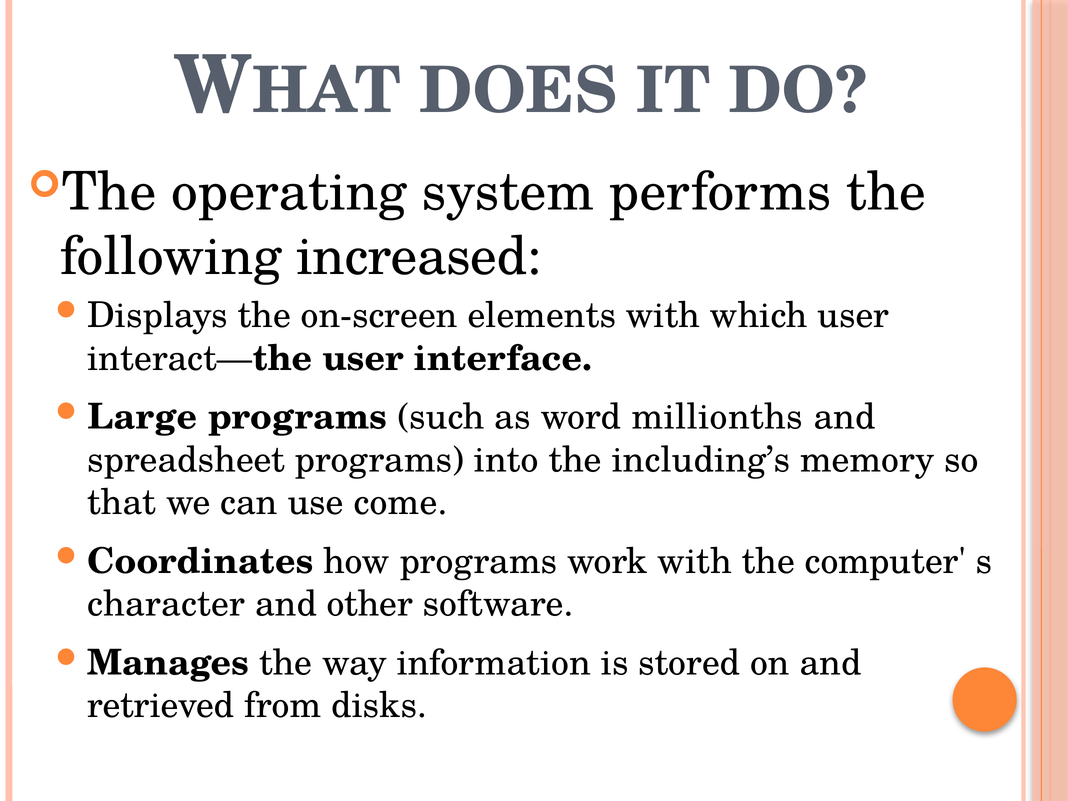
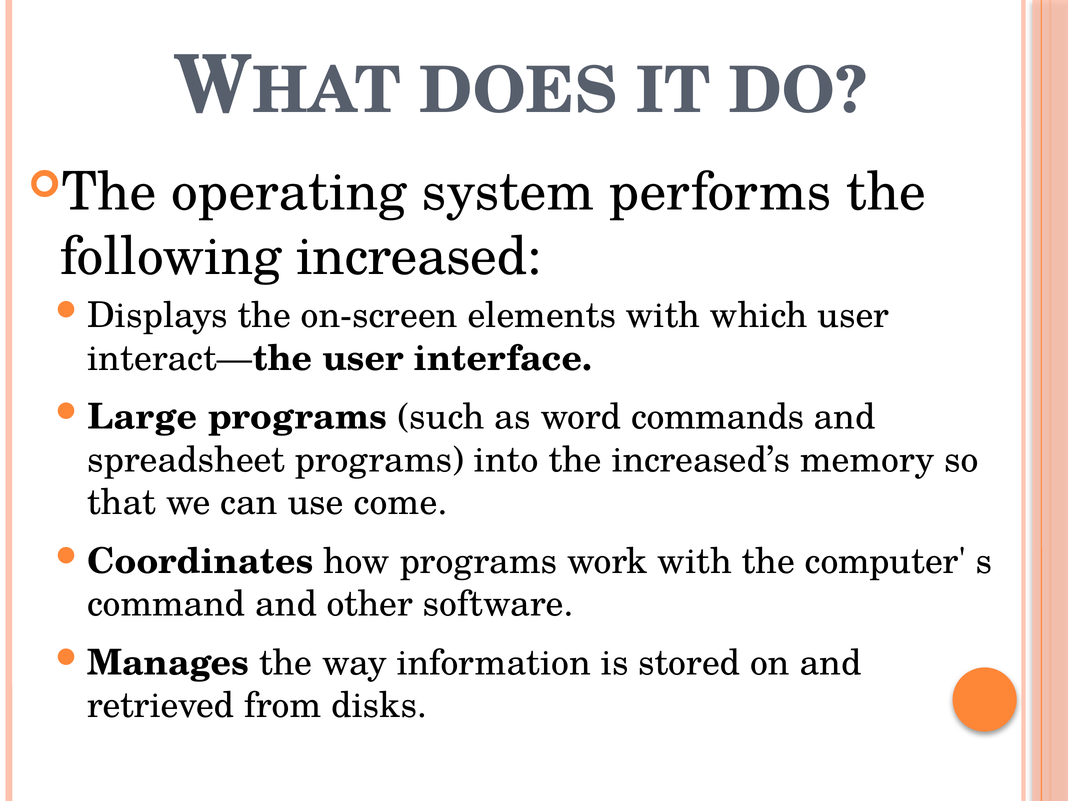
millionths: millionths -> commands
including’s: including’s -> increased’s
character: character -> command
